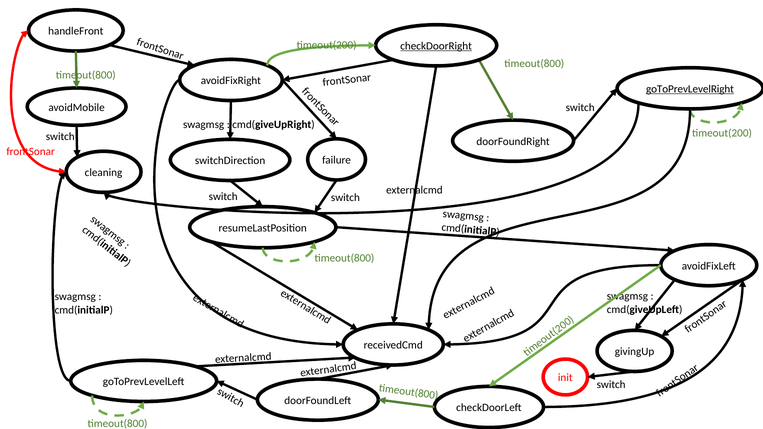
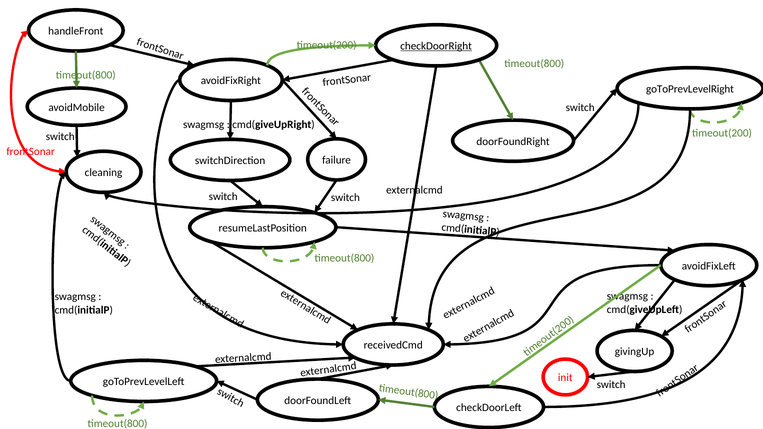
goToPrevLevelRight underline: present -> none
